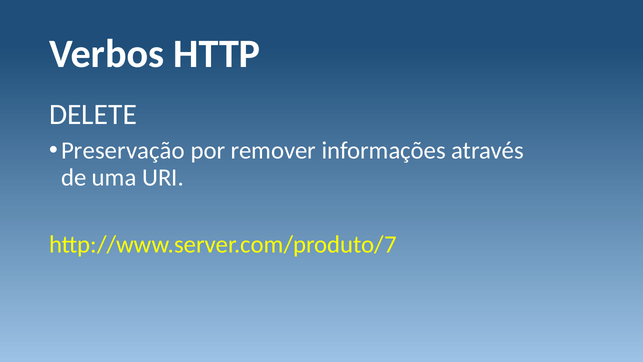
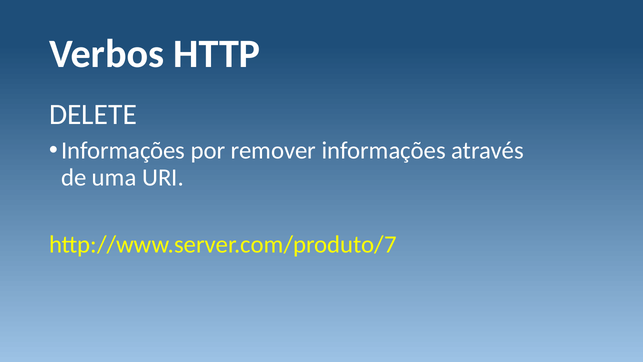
Preservação at (123, 150): Preservação -> Informações
